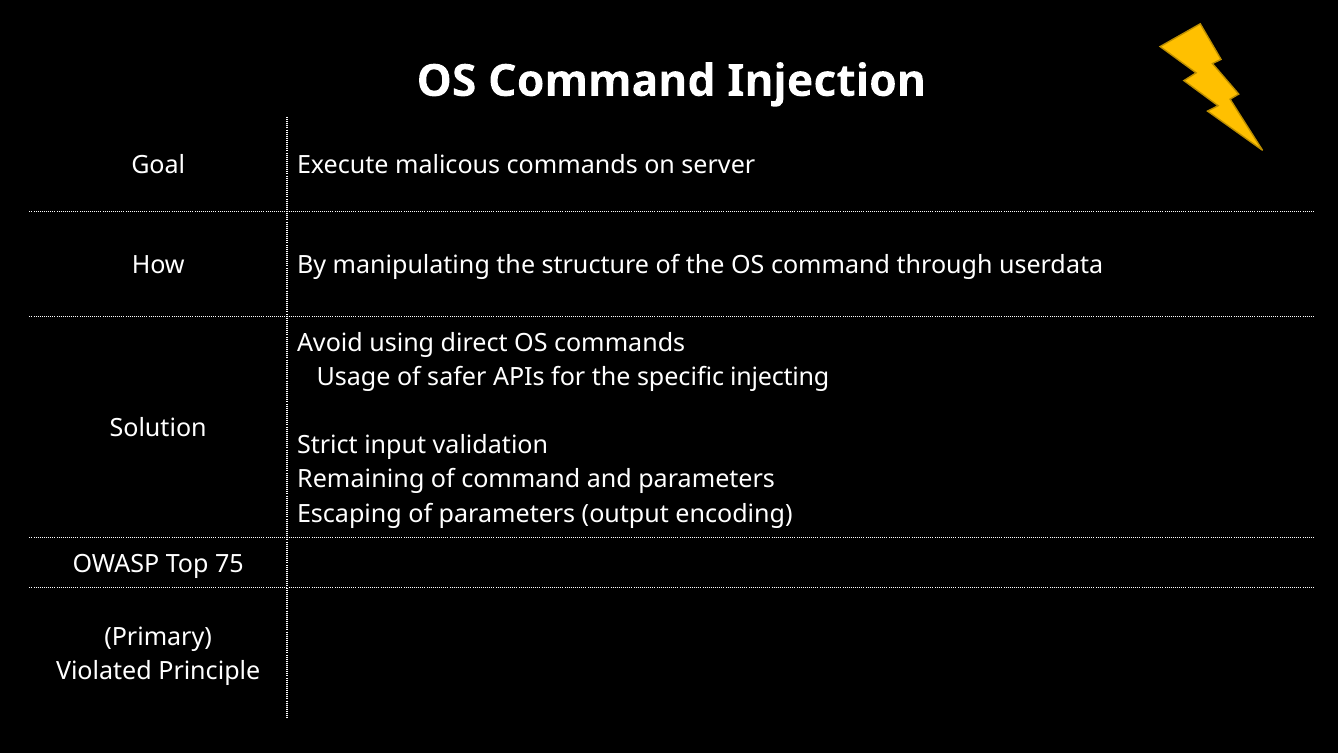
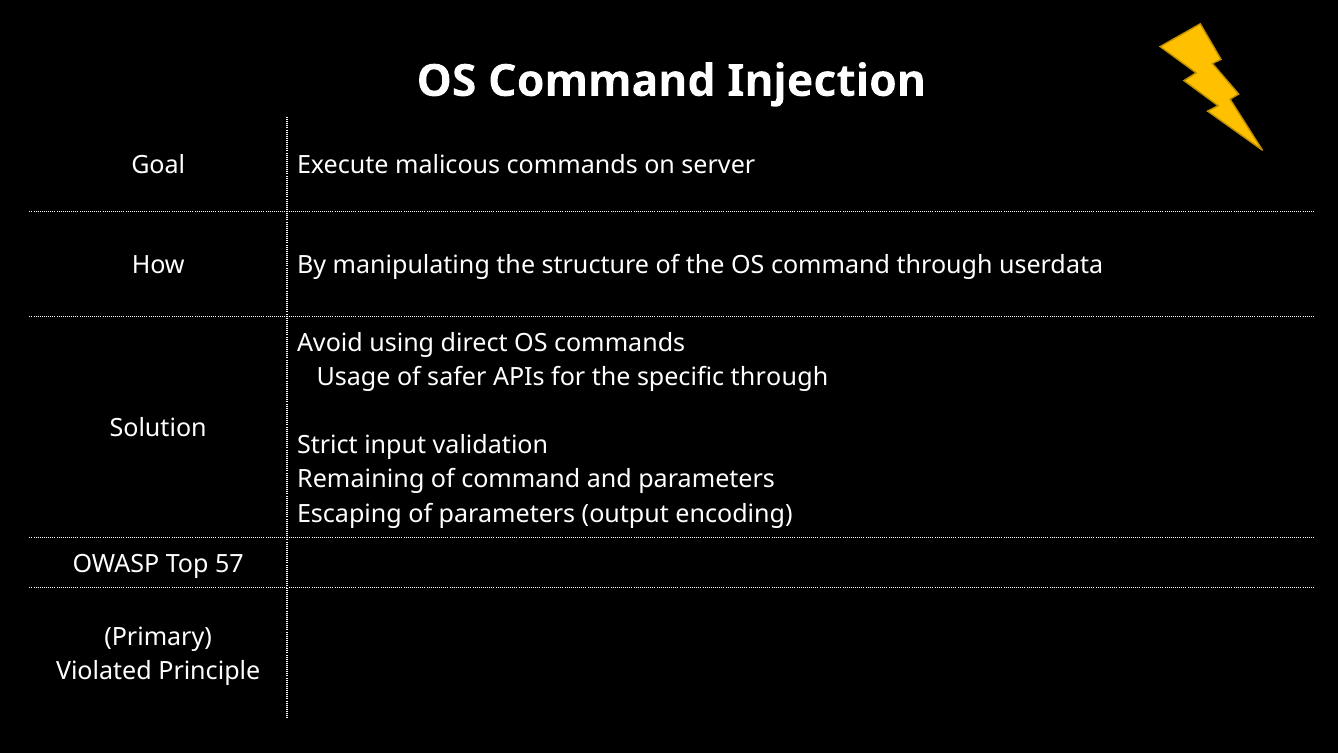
specific injecting: injecting -> through
75: 75 -> 57
